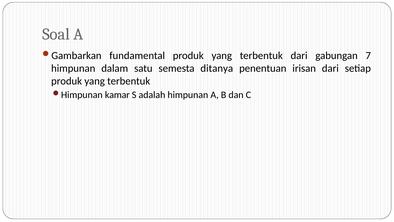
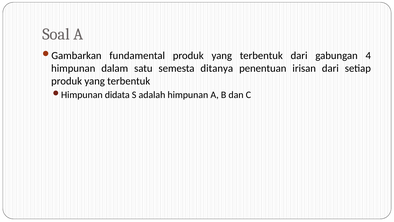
7: 7 -> 4
kamar: kamar -> didata
